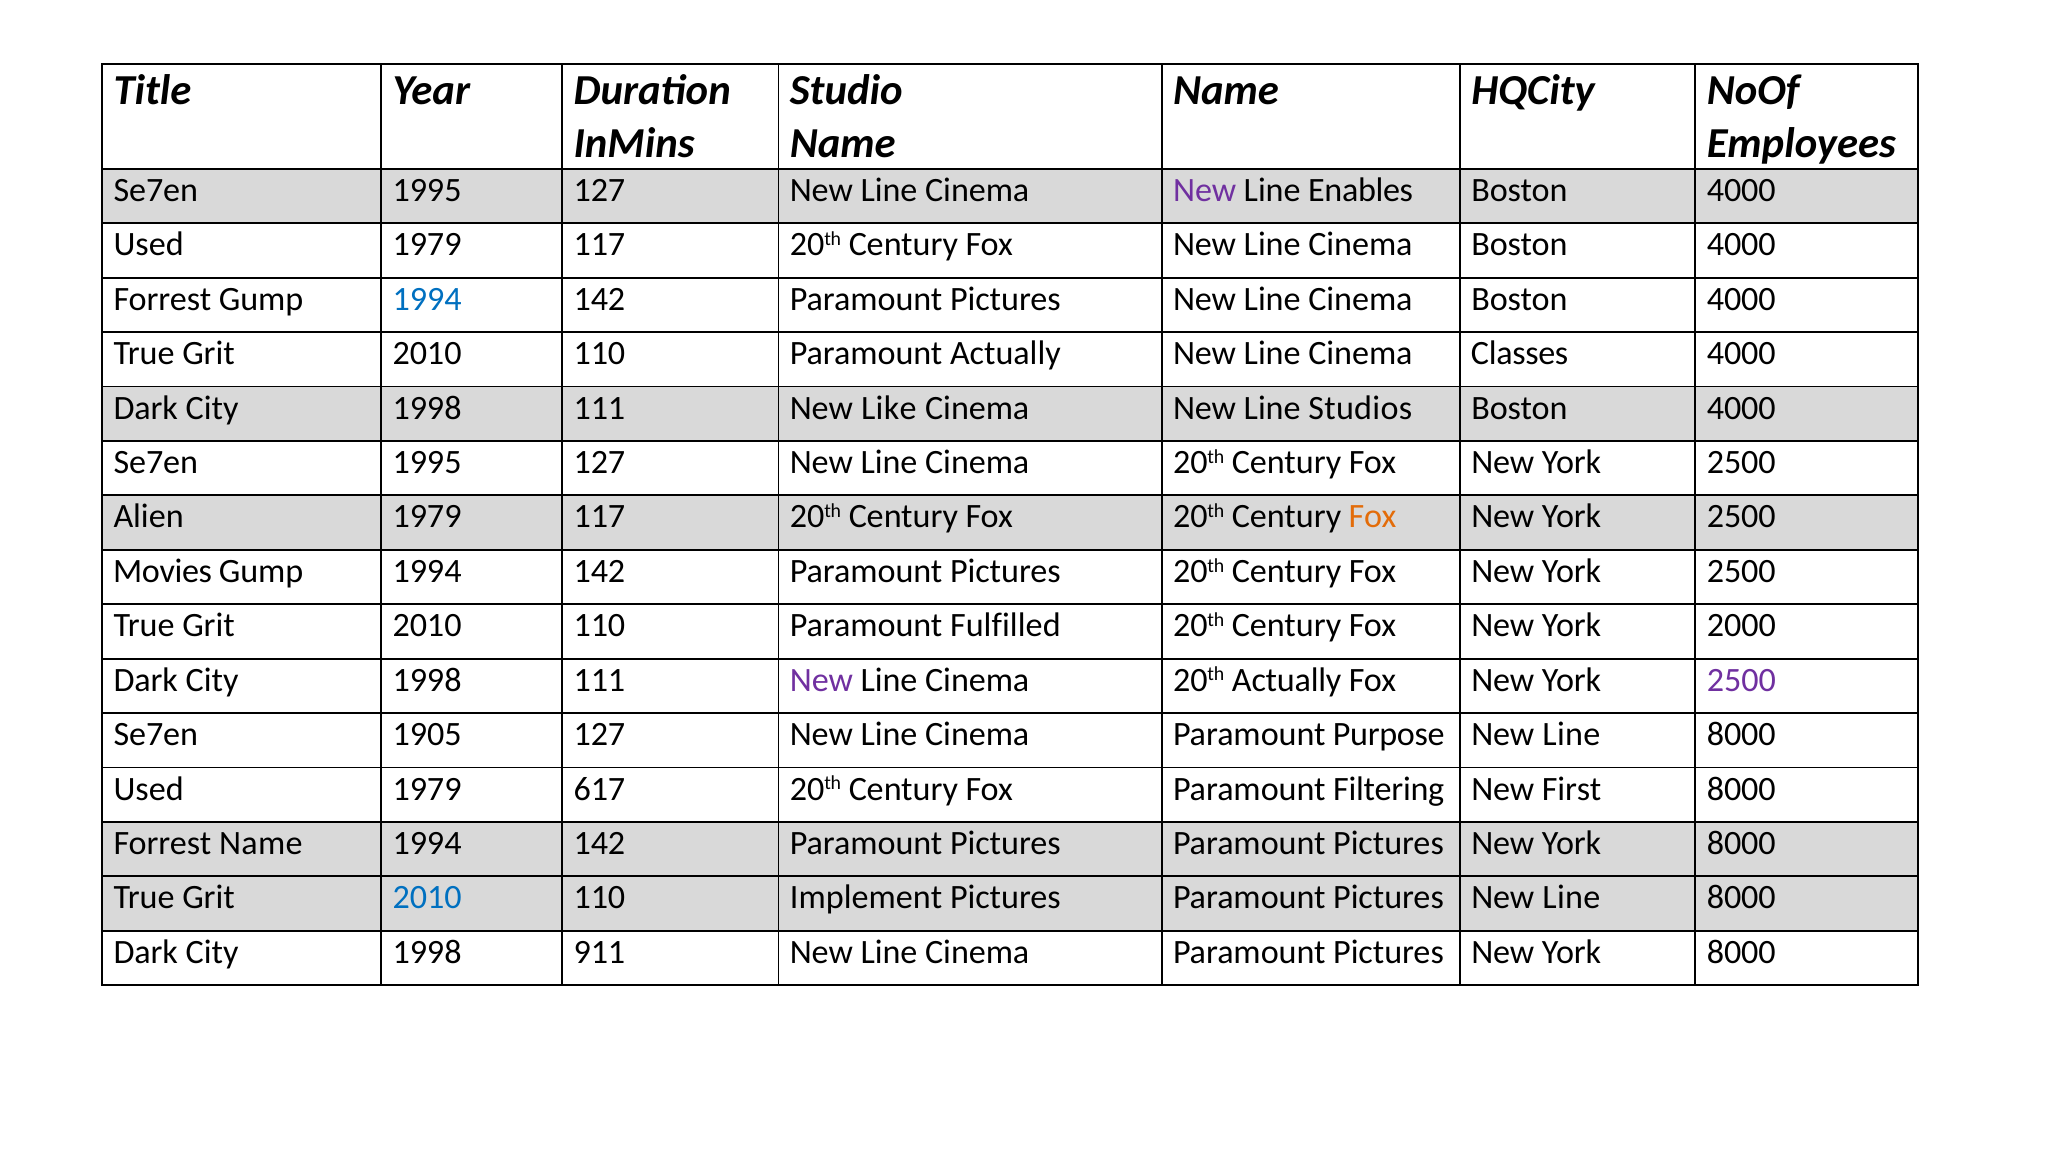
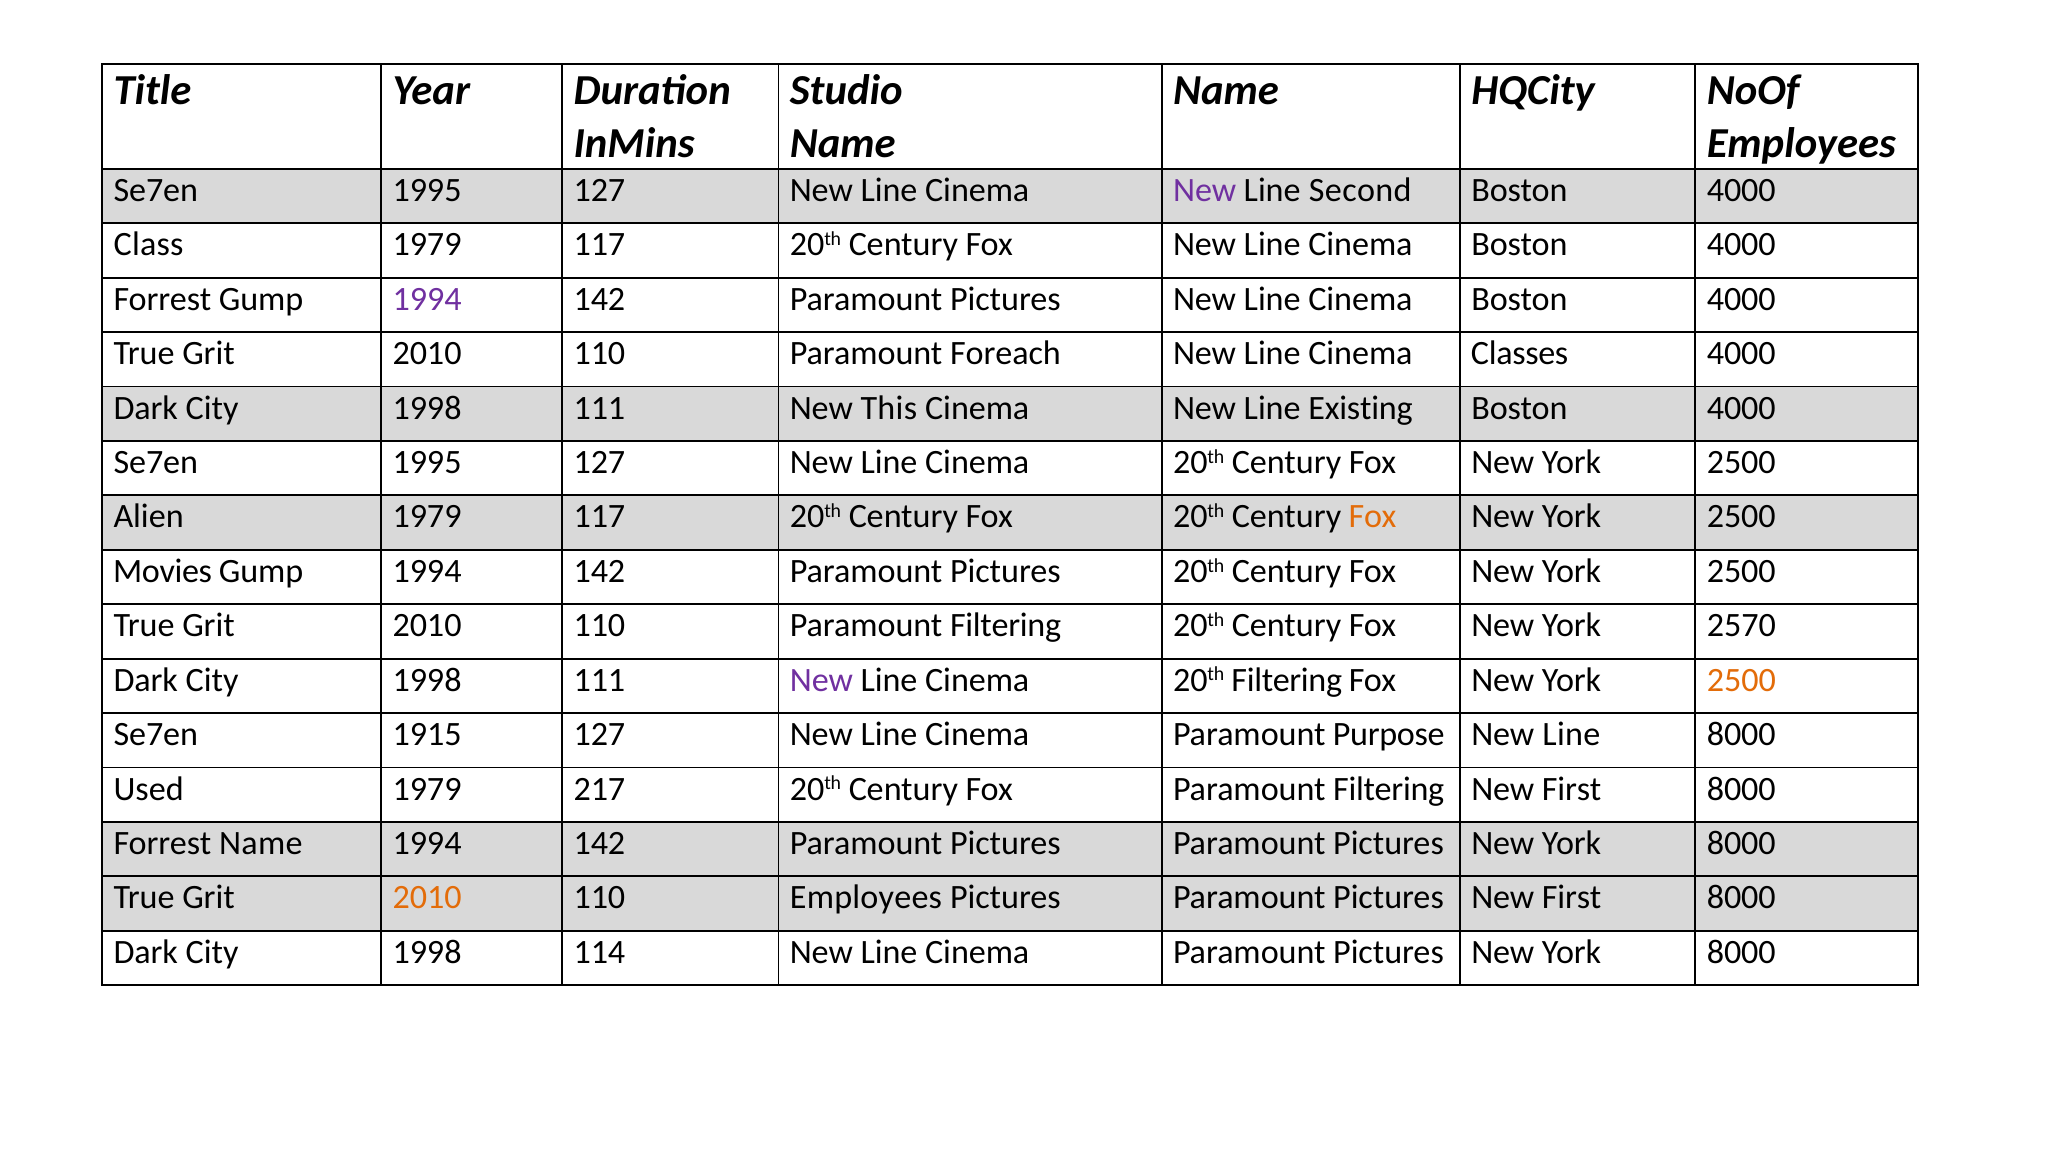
Enables: Enables -> Second
Used at (149, 245): Used -> Class
1994 at (427, 299) colour: blue -> purple
Paramount Actually: Actually -> Foreach
Like: Like -> This
Studios: Studios -> Existing
110 Paramount Fulfilled: Fulfilled -> Filtering
2000: 2000 -> 2570
20th Actually: Actually -> Filtering
2500 at (1741, 680) colour: purple -> orange
1905: 1905 -> 1915
617: 617 -> 217
2010 at (427, 898) colour: blue -> orange
110 Implement: Implement -> Employees
Line at (1571, 898): Line -> First
911: 911 -> 114
